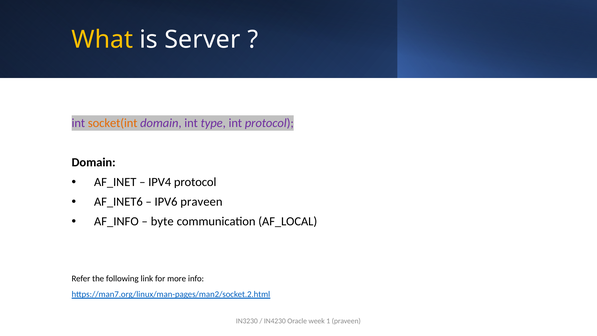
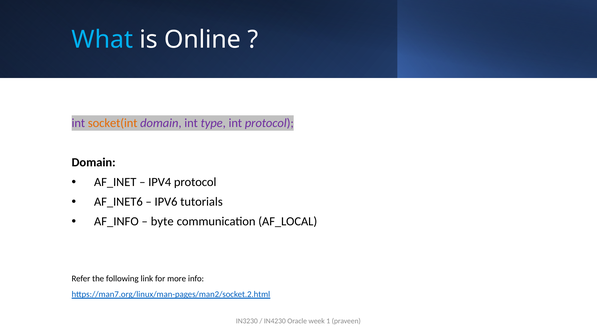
What colour: yellow -> light blue
Server: Server -> Online
IPV6 praveen: praveen -> tutorials
